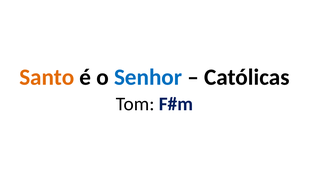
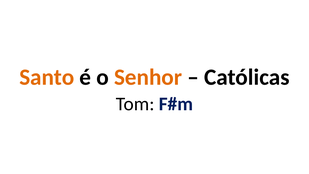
Senhor colour: blue -> orange
